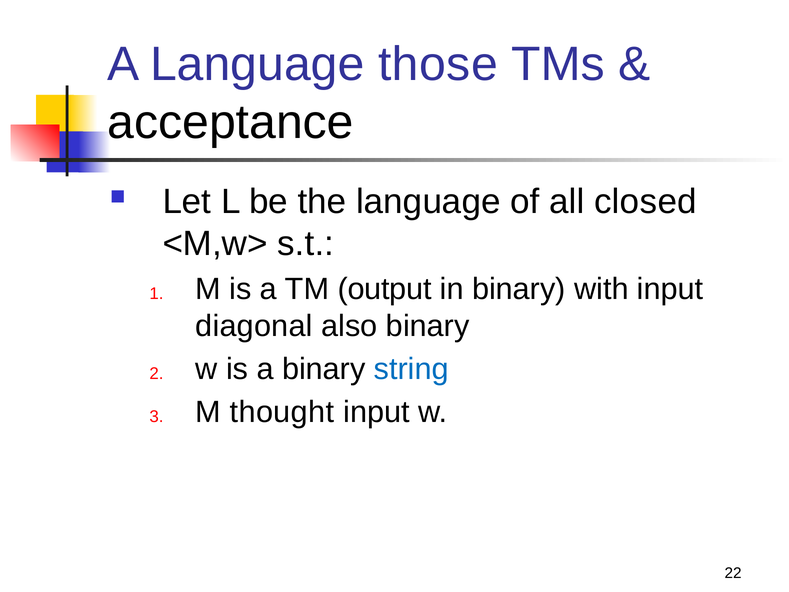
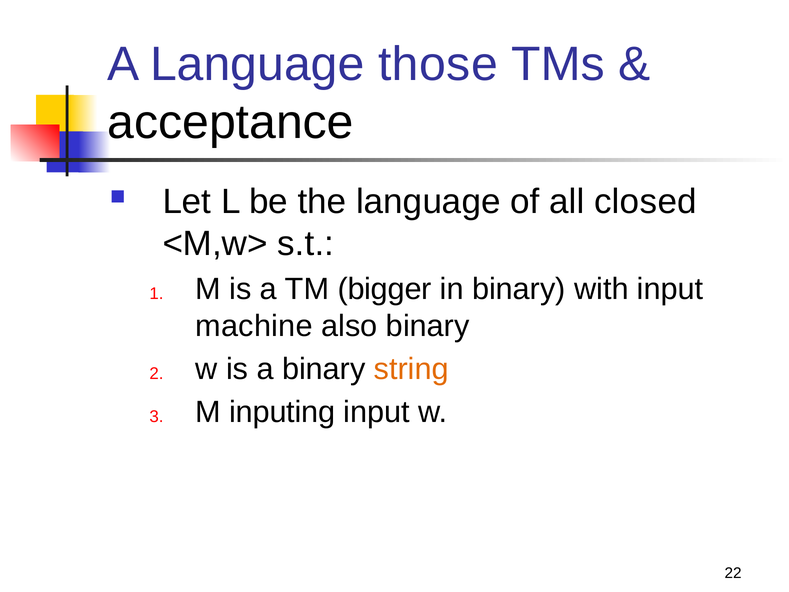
output: output -> bigger
diagonal: diagonal -> machine
string colour: blue -> orange
thought: thought -> inputing
